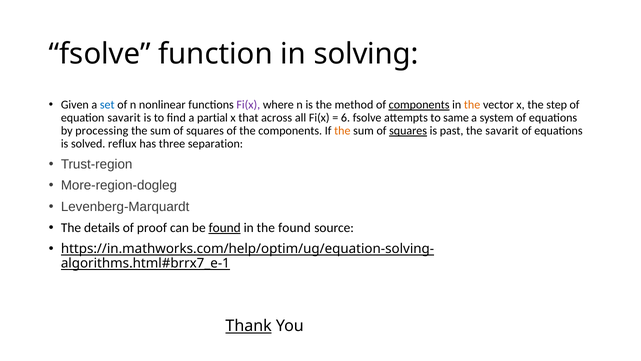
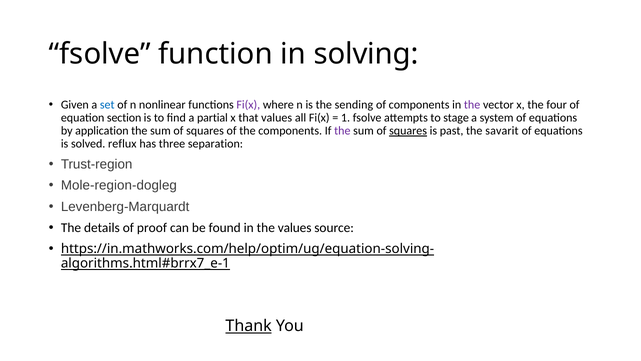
method: method -> sending
components at (419, 105) underline: present -> none
the at (472, 105) colour: orange -> purple
step: step -> four
equation savarit: savarit -> section
that across: across -> values
6: 6 -> 1
same: same -> stage
processing: processing -> application
the at (342, 131) colour: orange -> purple
More-region-dogleg: More-region-dogleg -> Mole-region-dogleg
found at (225, 228) underline: present -> none
the found: found -> values
